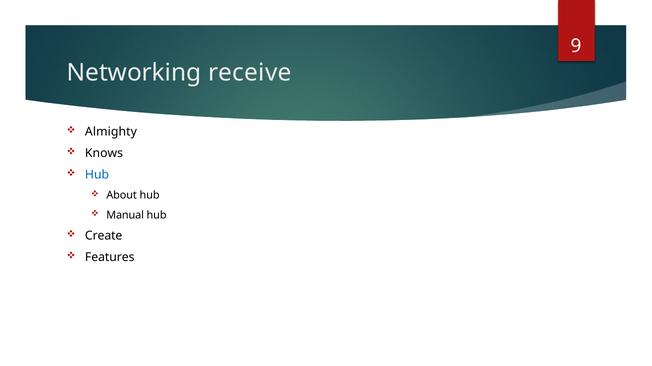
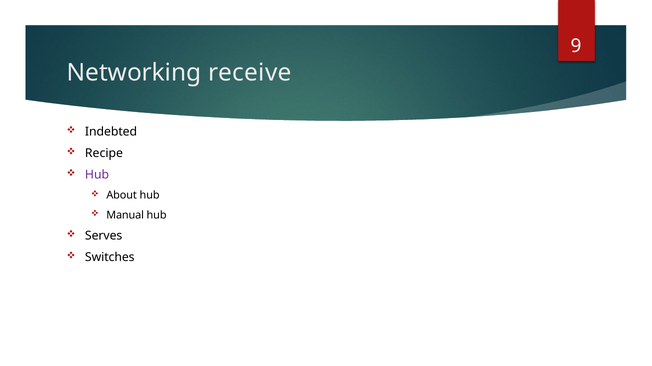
Almighty: Almighty -> Indebted
Knows: Knows -> Recipe
Hub at (97, 175) colour: blue -> purple
Create: Create -> Serves
Features: Features -> Switches
